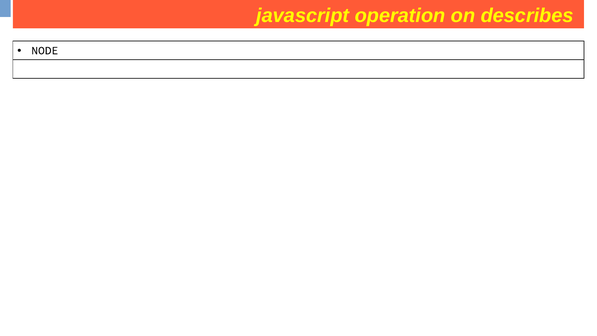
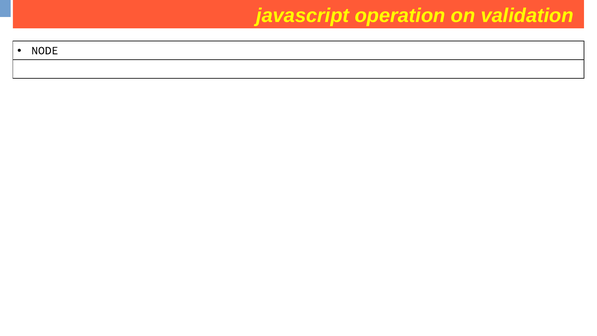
describes: describes -> validation
